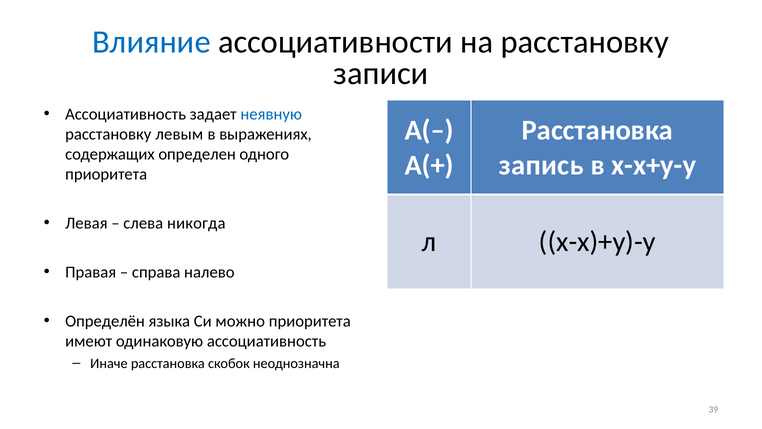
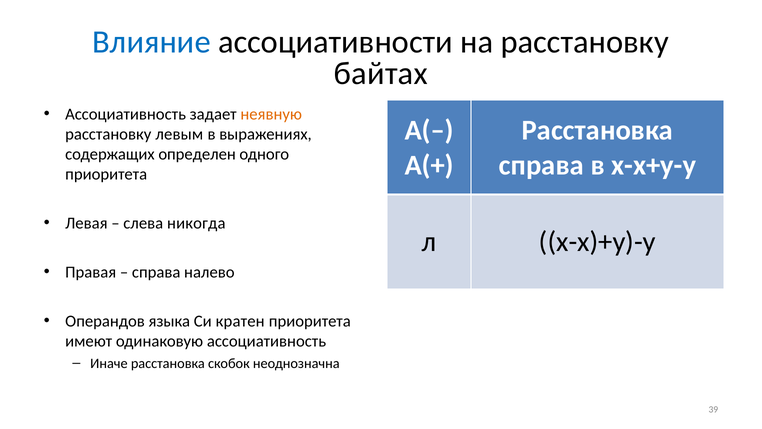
записи: записи -> байтах
неявную colour: blue -> orange
запись at (541, 165): запись -> справа
Определён: Определён -> Операндов
можно: можно -> кратен
